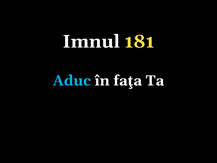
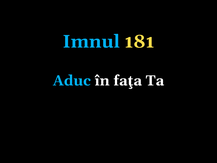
Imnul colour: white -> light blue
